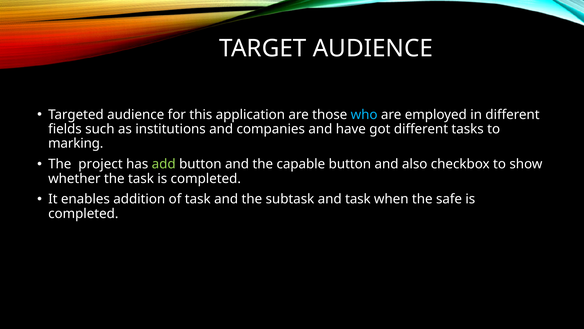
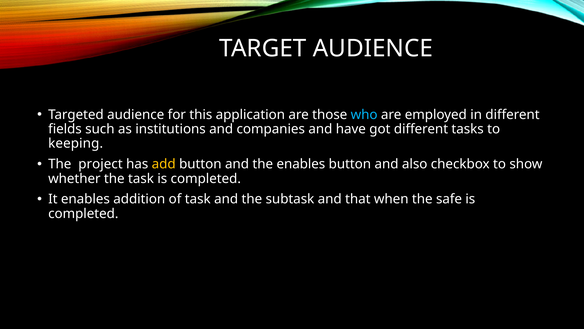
marking: marking -> keeping
add colour: light green -> yellow
the capable: capable -> enables
and task: task -> that
